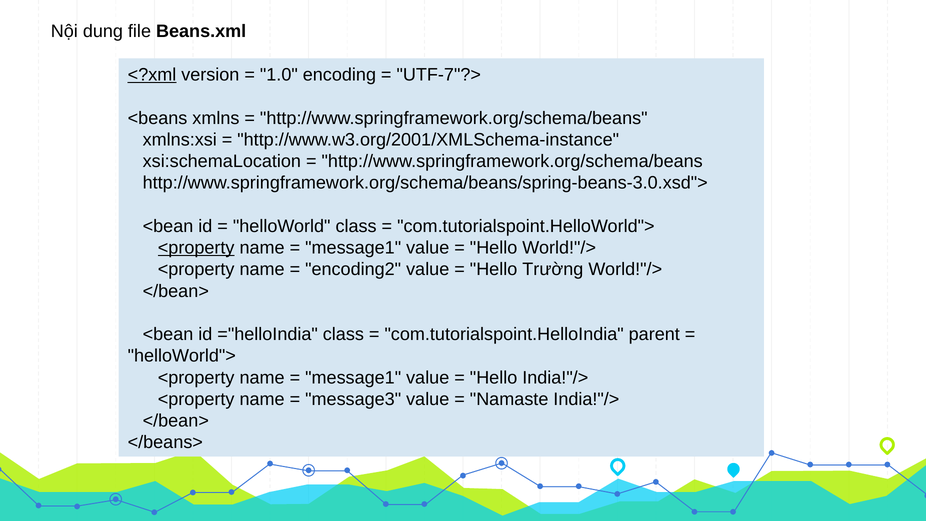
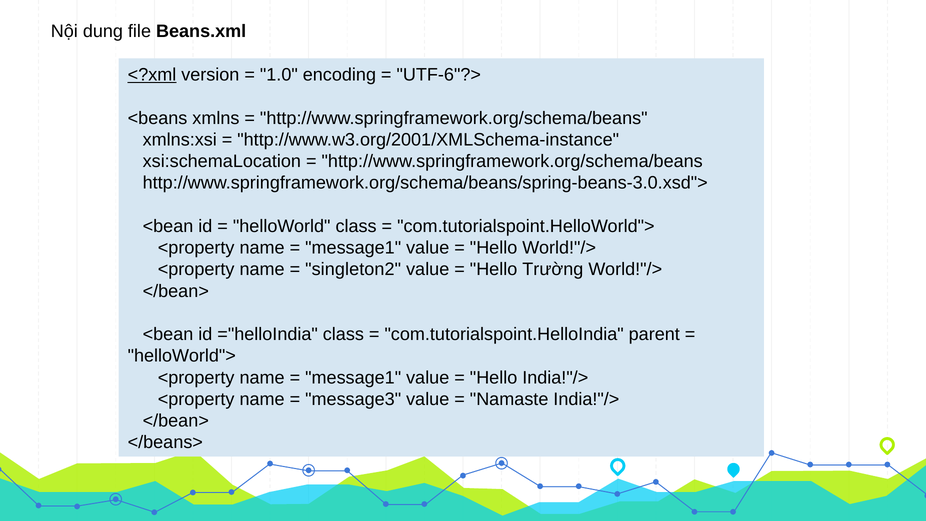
UTF-7"?>: UTF-7"?> -> UTF-6"?>
<property at (196, 248) underline: present -> none
encoding2: encoding2 -> singleton2
